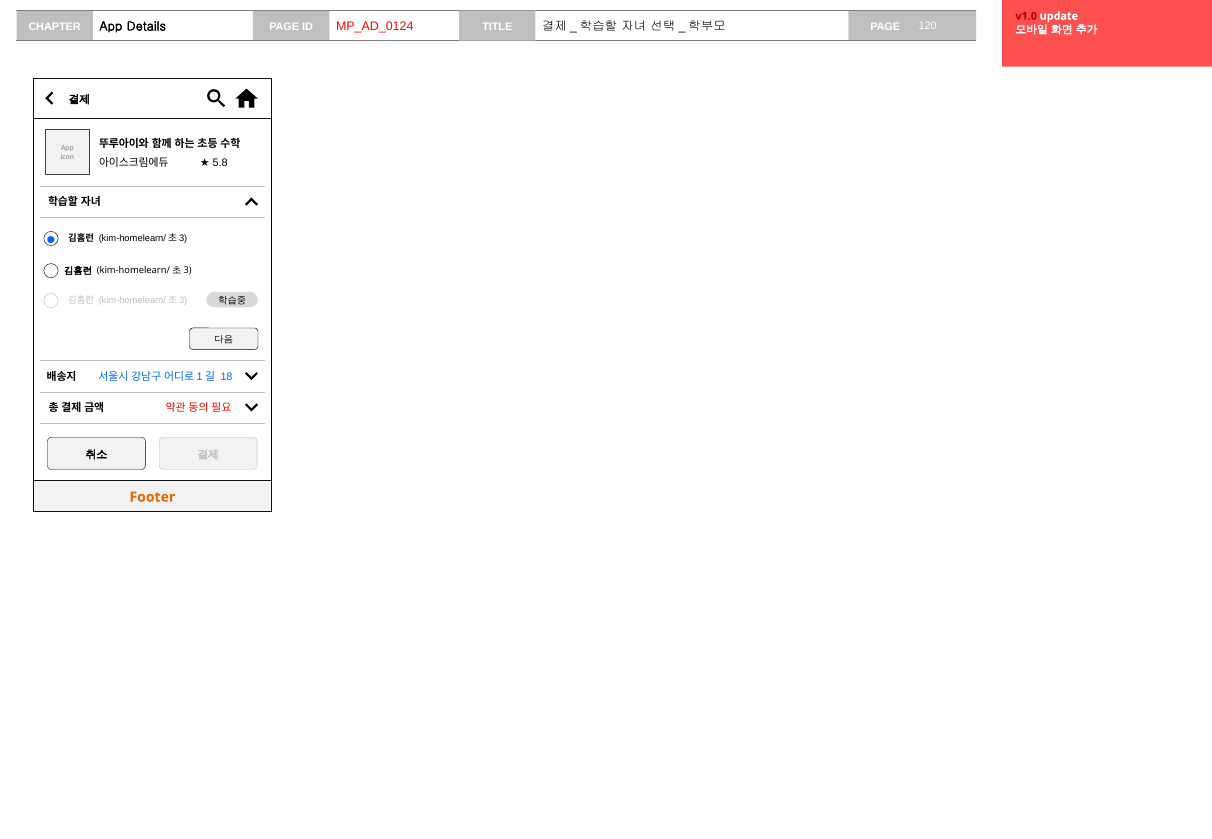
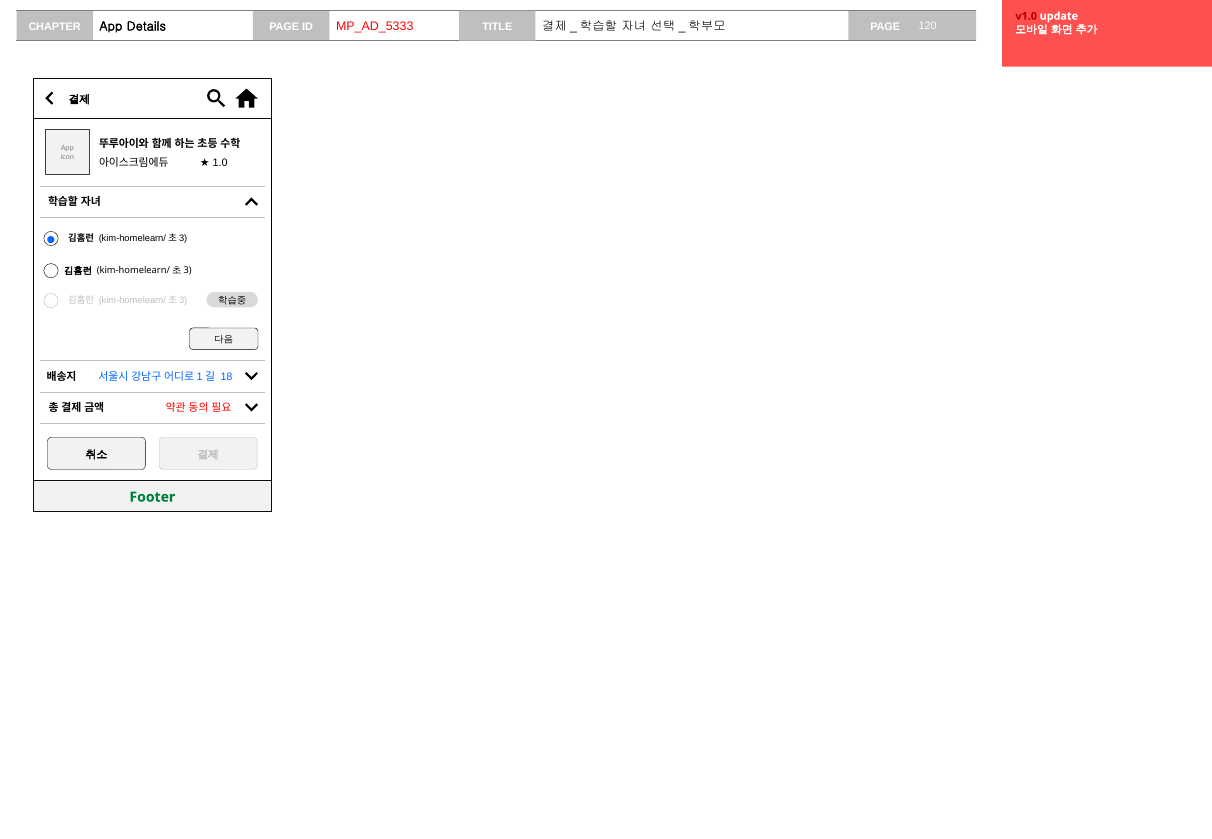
MP_AD_0124: MP_AD_0124 -> MP_AD_5333
5.8: 5.8 -> 1.0
Footer colour: orange -> green
